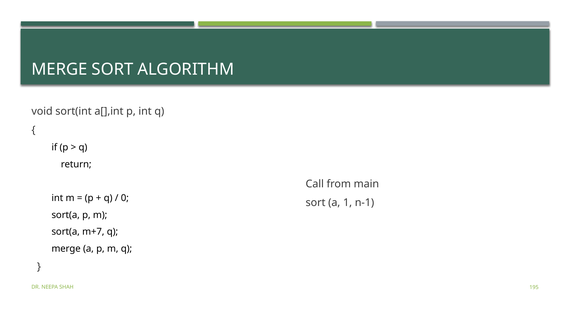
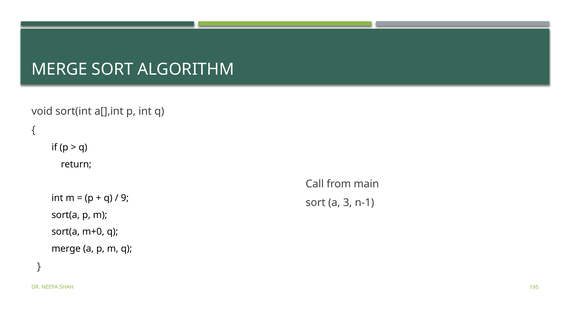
0: 0 -> 9
1: 1 -> 3
m+7: m+7 -> m+0
